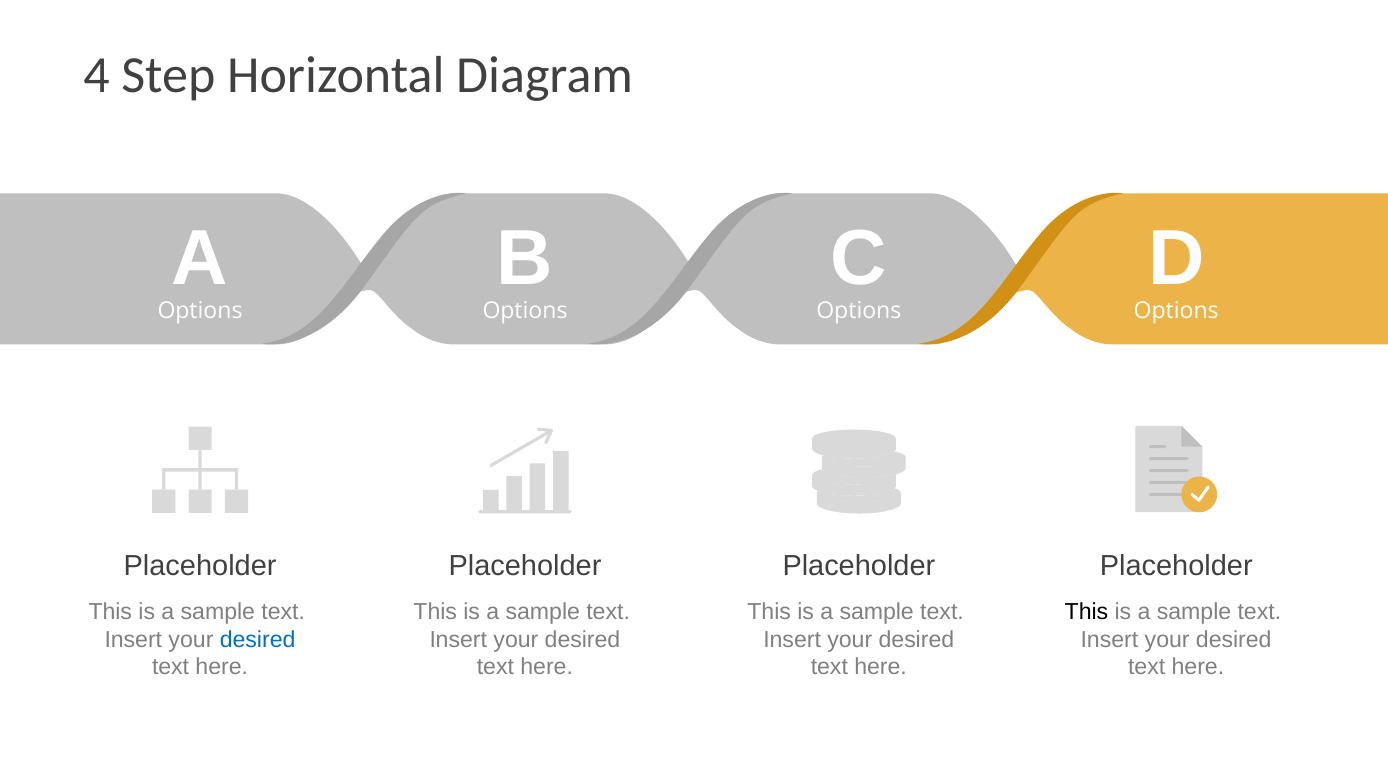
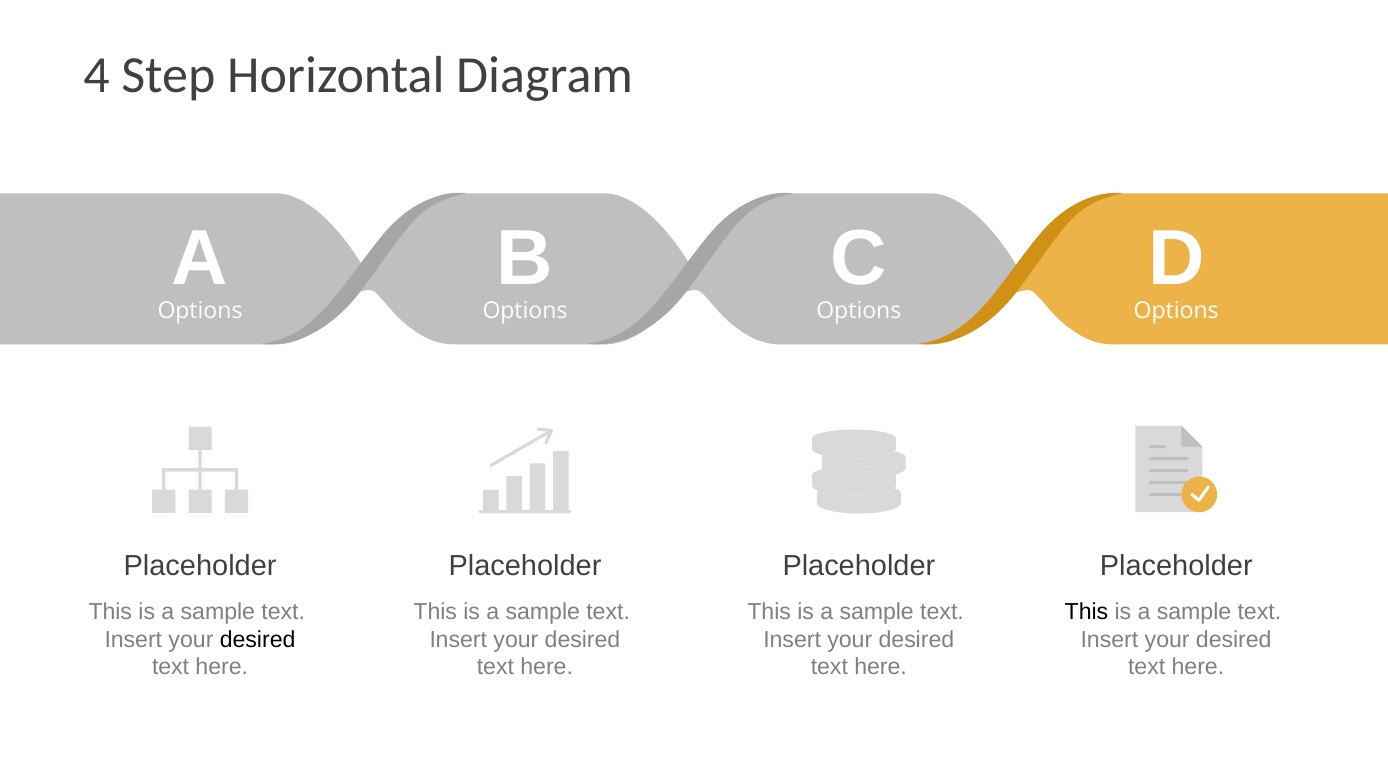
desired at (258, 639) colour: blue -> black
